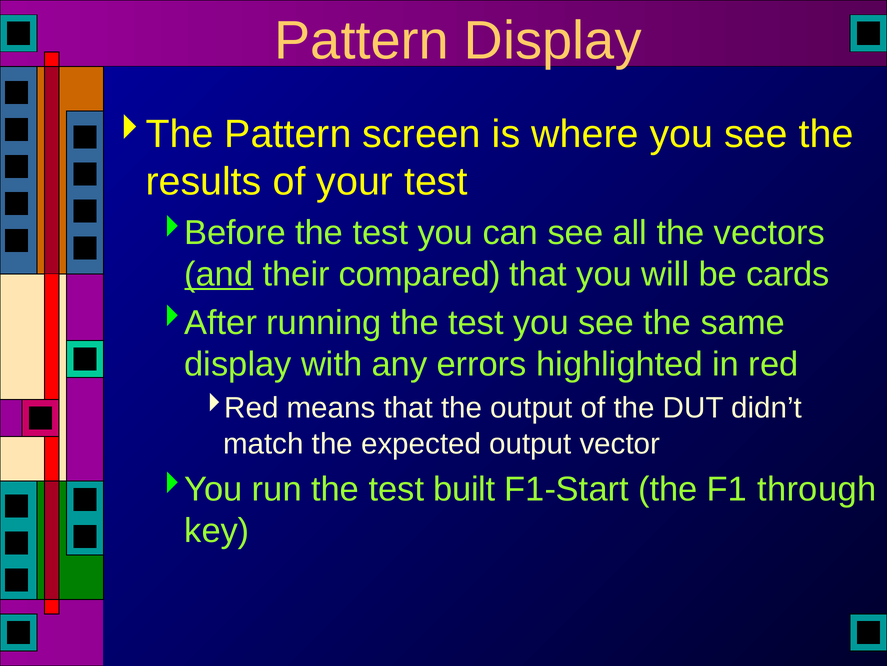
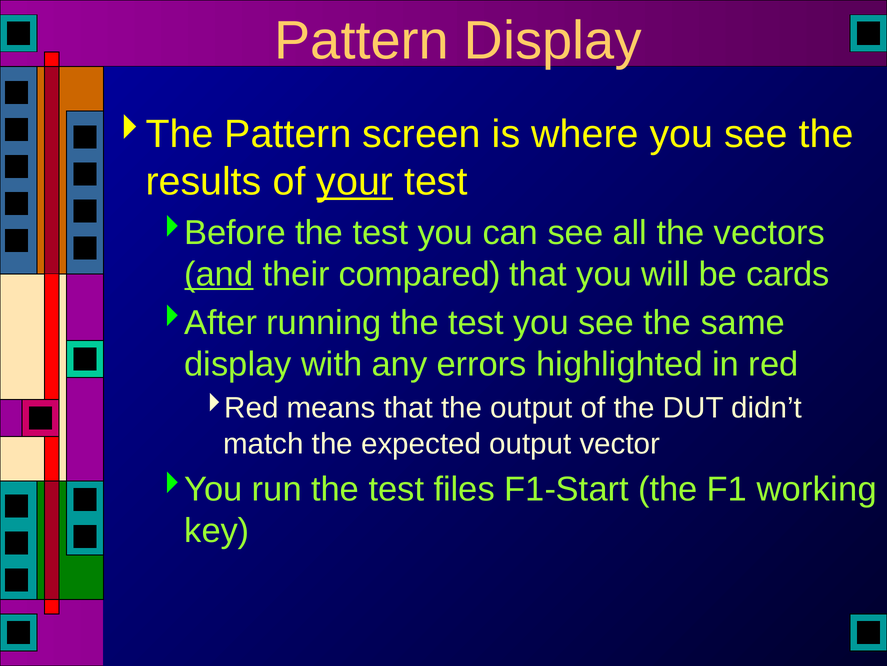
your underline: none -> present
built: built -> files
through: through -> working
